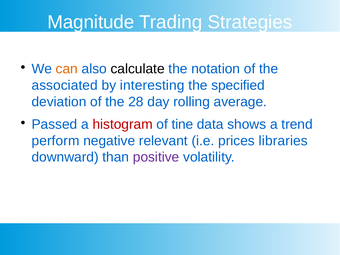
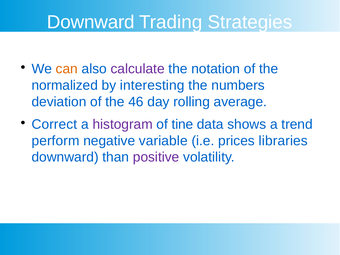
Magnitude at (91, 22): Magnitude -> Downward
calculate colour: black -> purple
associated: associated -> normalized
specified: specified -> numbers
28: 28 -> 46
Passed: Passed -> Correct
histogram colour: red -> purple
relevant: relevant -> variable
